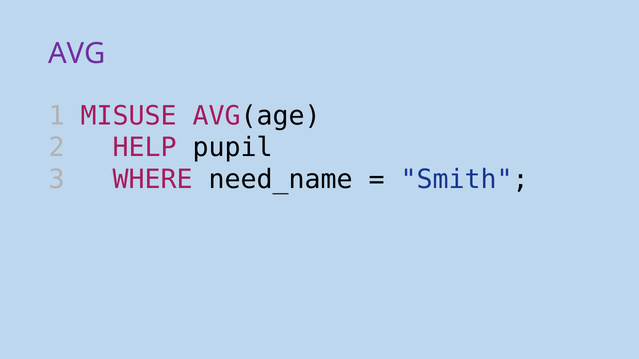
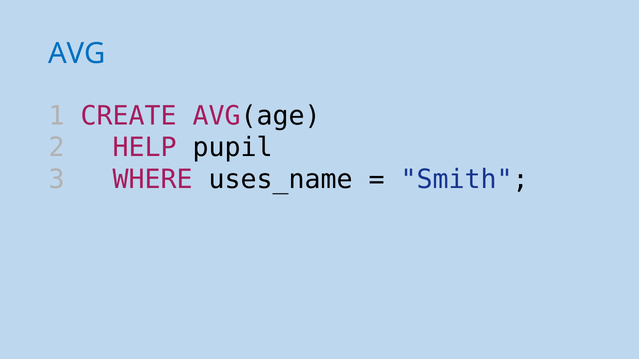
AVG colour: purple -> blue
MISUSE: MISUSE -> CREATE
need_name: need_name -> uses_name
